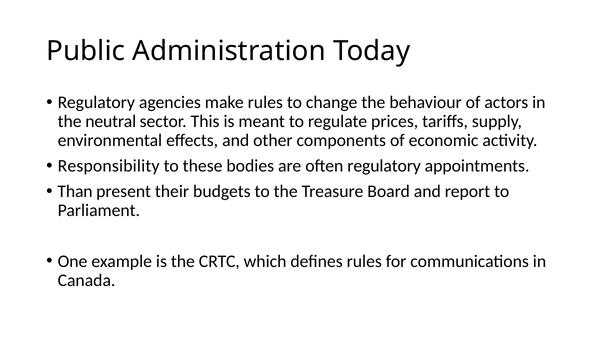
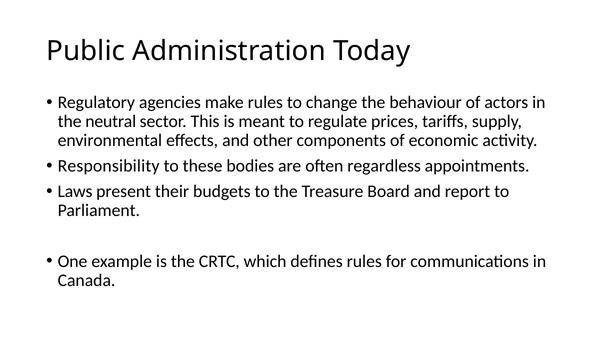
often regulatory: regulatory -> regardless
Than: Than -> Laws
